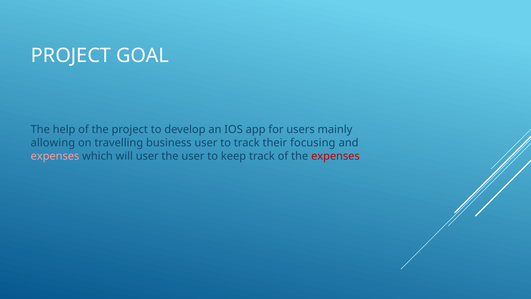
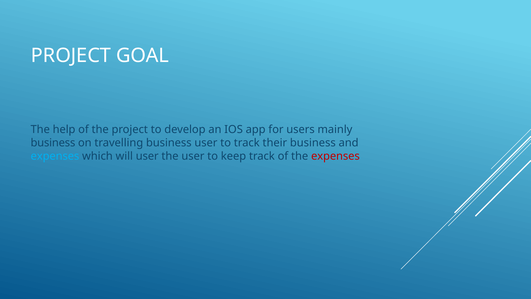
allowing at (53, 143): allowing -> business
their focusing: focusing -> business
expenses at (55, 156) colour: pink -> light blue
